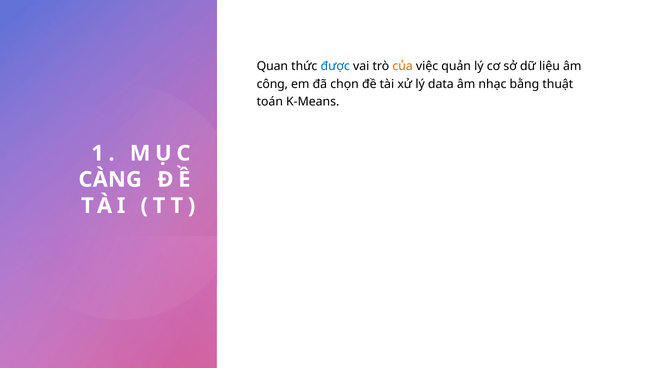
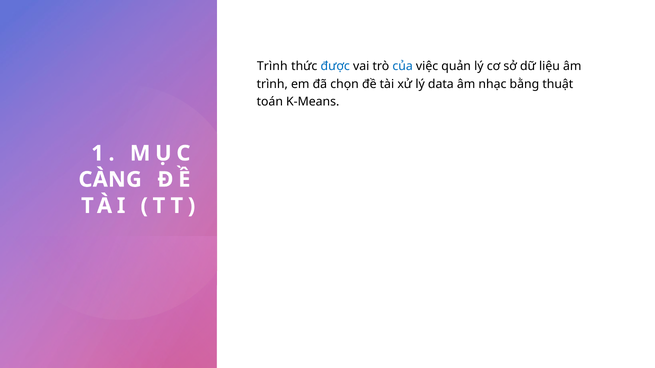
Quan at (272, 66): Quan -> Trình
của colour: orange -> blue
công at (272, 84): công -> trình
